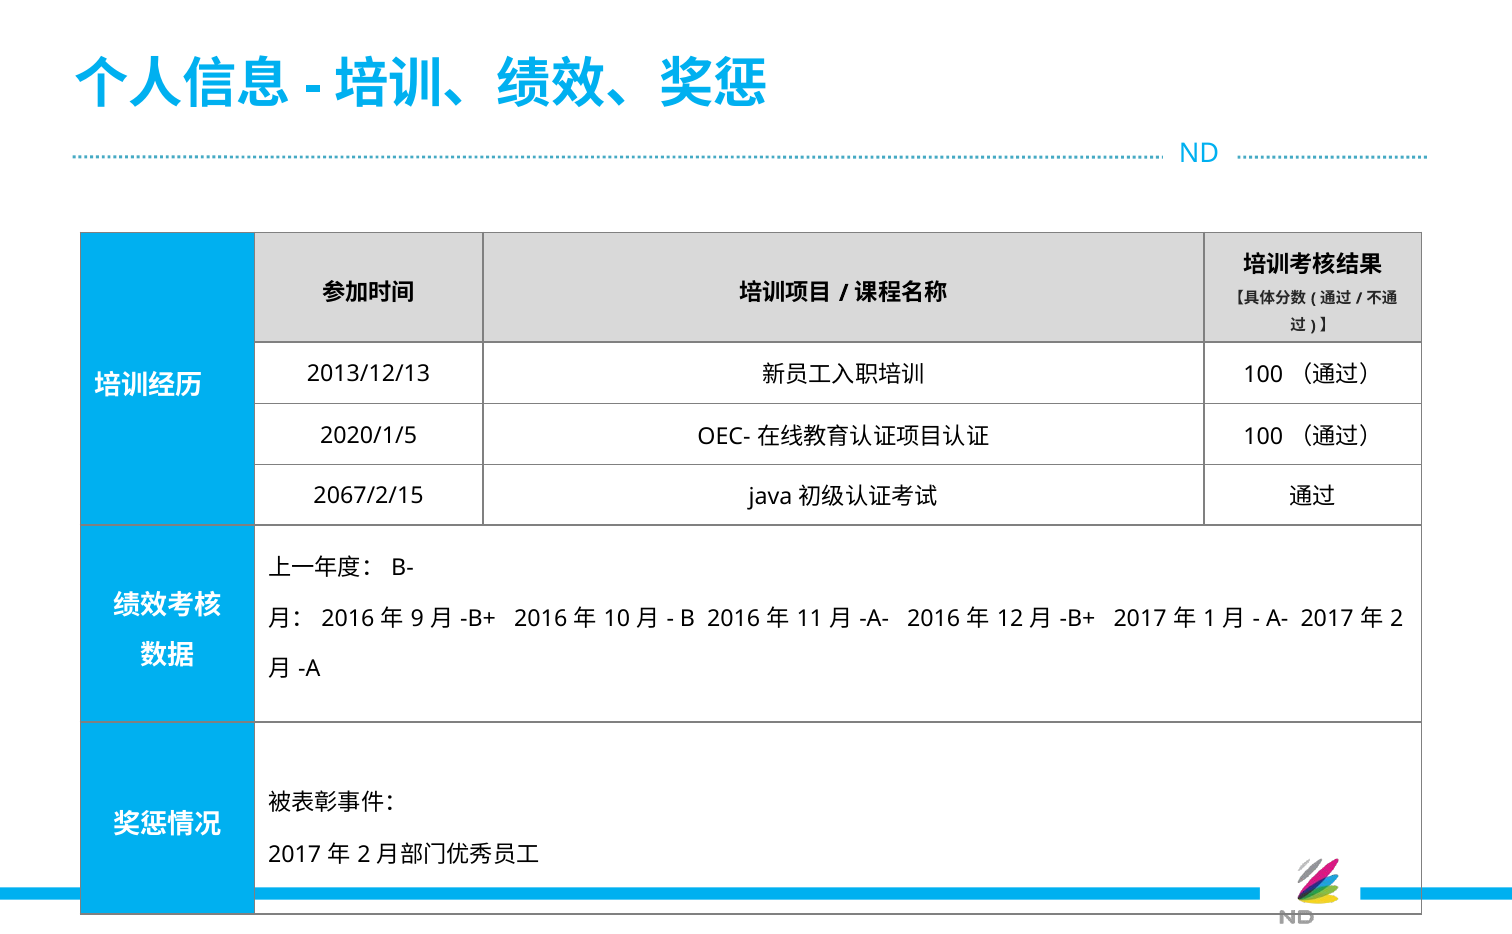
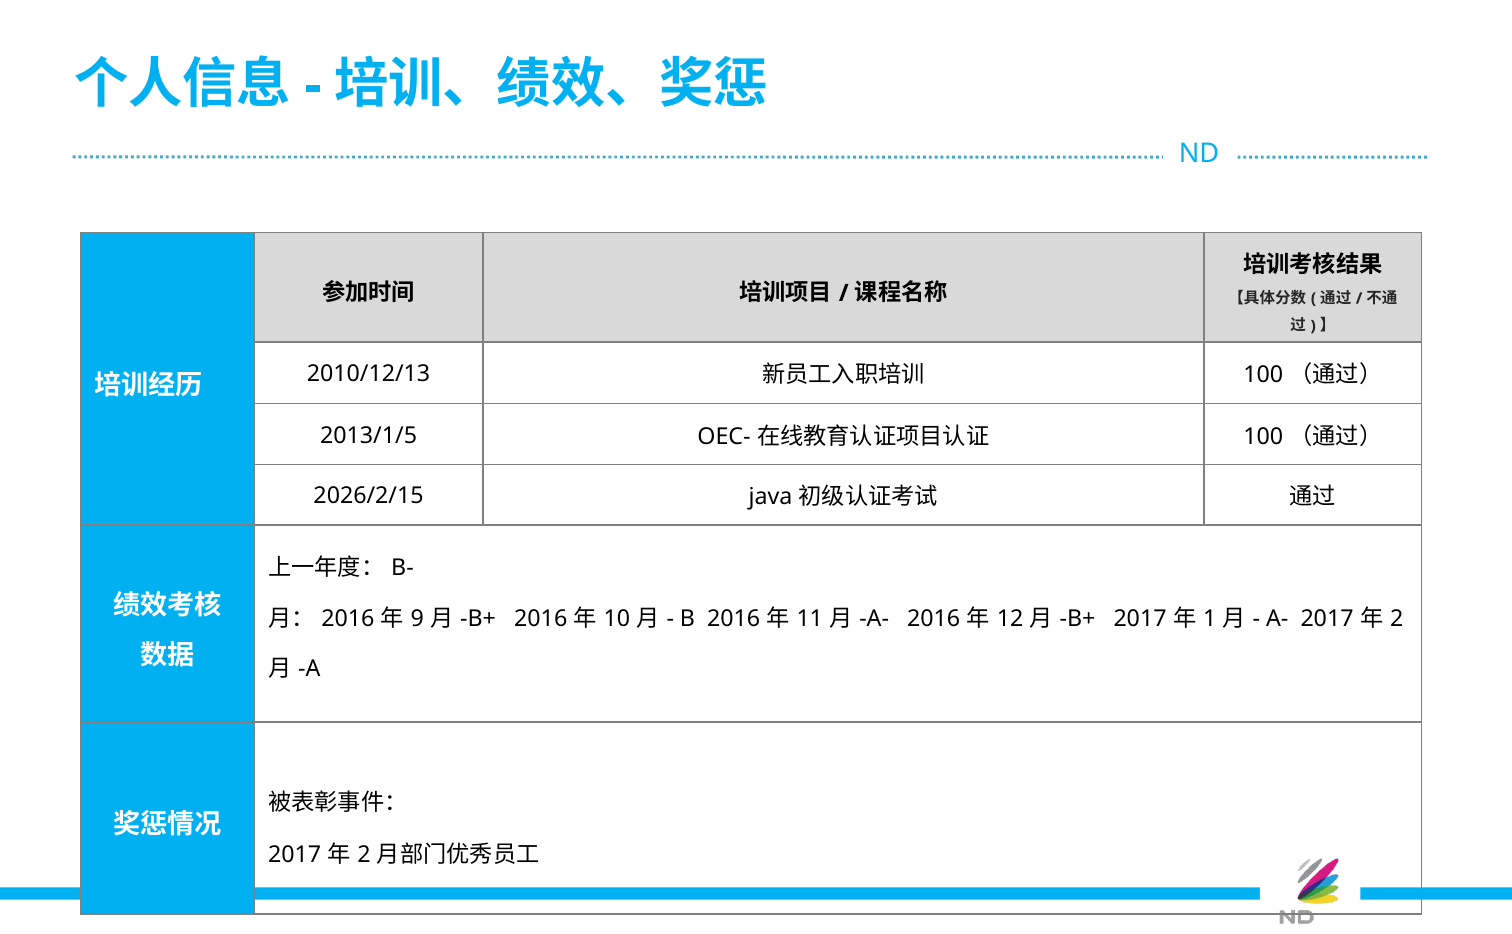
2013/12/13: 2013/12/13 -> 2010/12/13
2020/1/5: 2020/1/5 -> 2013/1/5
2067/2/15: 2067/2/15 -> 2026/2/15
